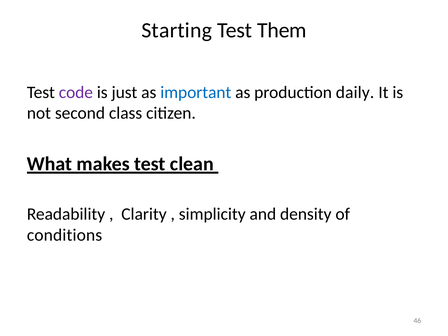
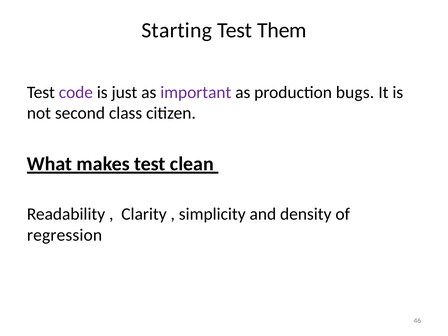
important colour: blue -> purple
daily: daily -> bugs
conditions: conditions -> regression
